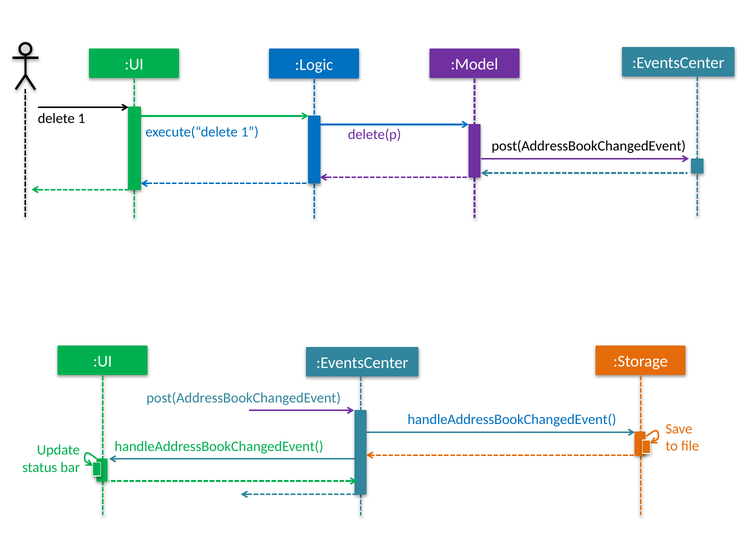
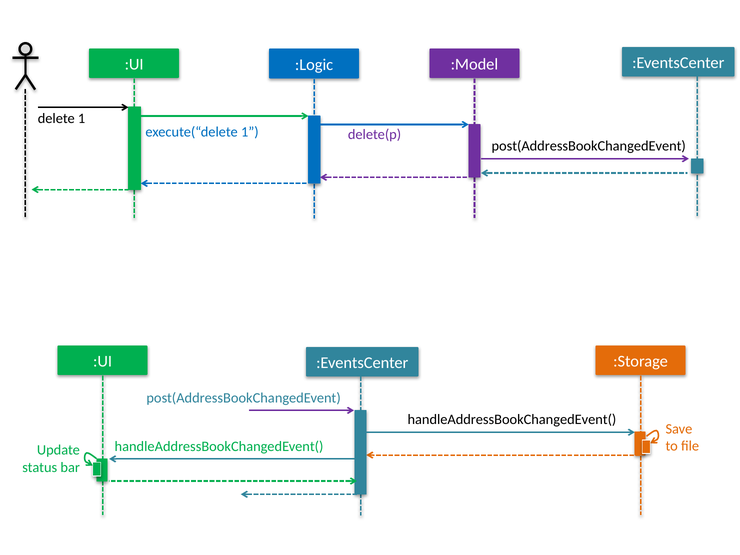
handleAddressBookChangedEvent( at (512, 420) colour: blue -> black
